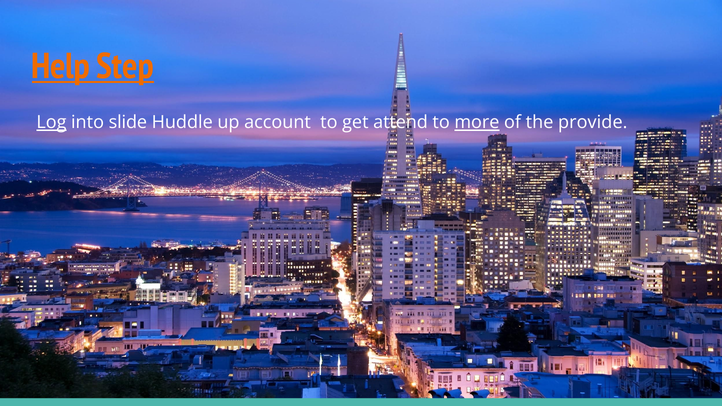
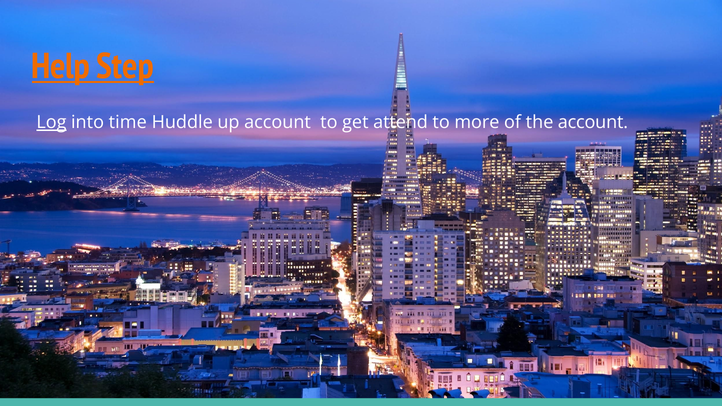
slide: slide -> time
more underline: present -> none
the provide: provide -> account
